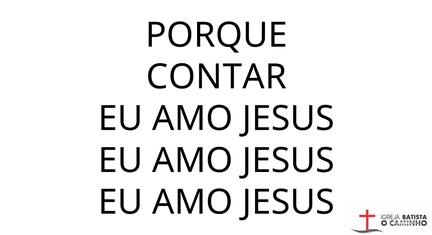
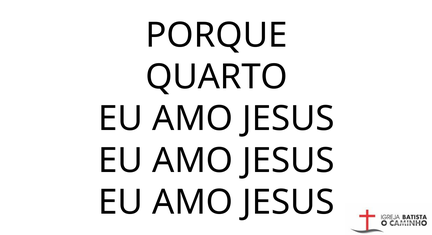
CONTAR: CONTAR -> QUARTO
